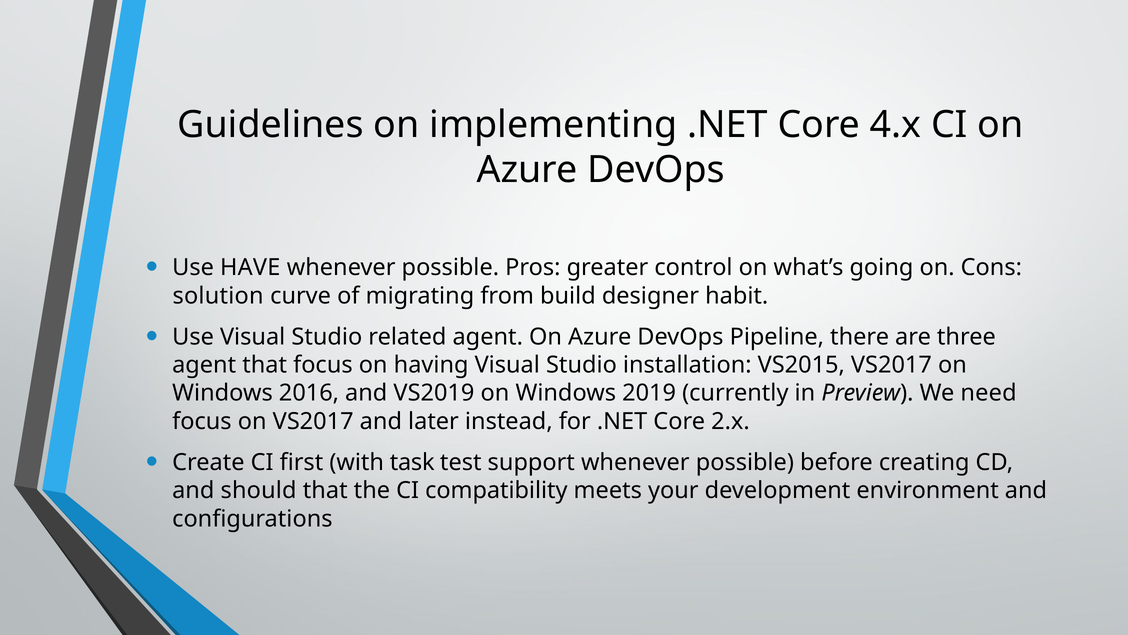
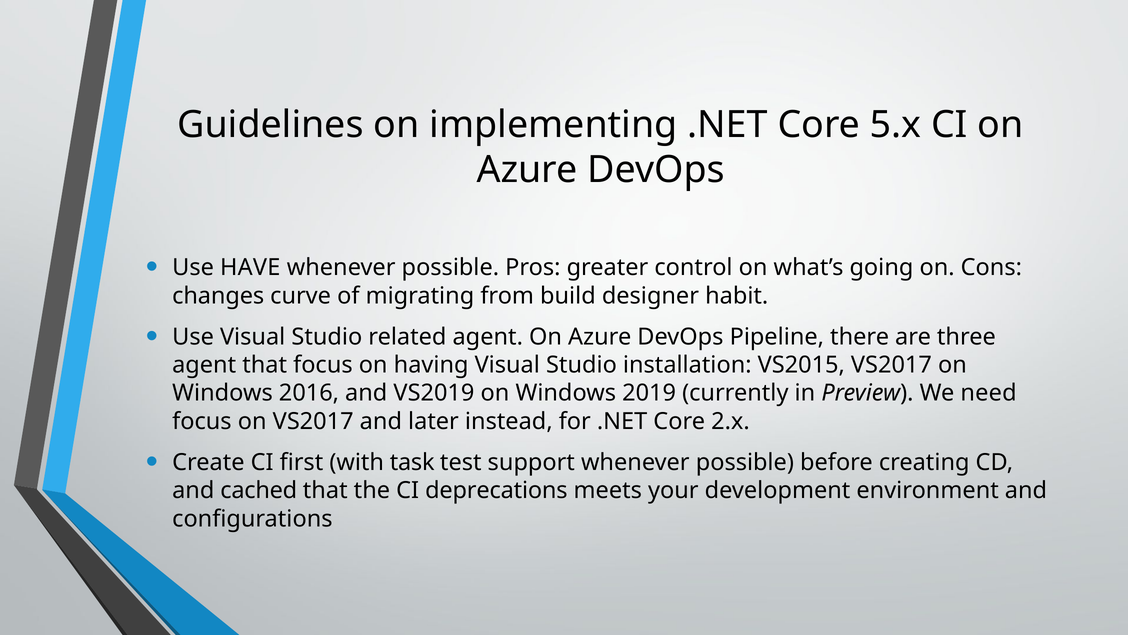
4.x: 4.x -> 5.x
solution: solution -> changes
should: should -> cached
compatibility: compatibility -> deprecations
